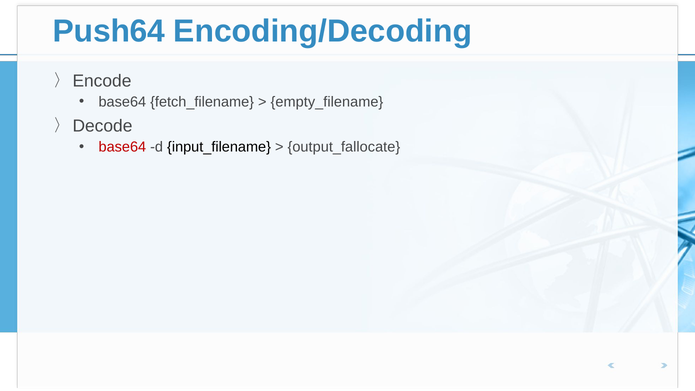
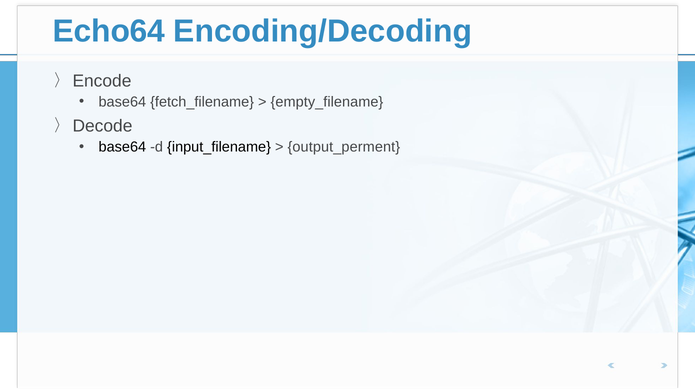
Push64: Push64 -> Echo64
base64 at (122, 147) colour: red -> black
output_fallocate: output_fallocate -> output_perment
